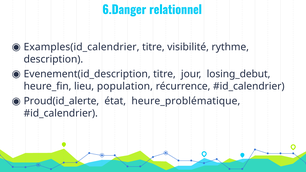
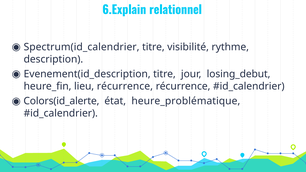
6.Danger: 6.Danger -> 6.Explain
Examples(id_calendrier: Examples(id_calendrier -> Spectrum(id_calendrier
lieu population: population -> récurrence
Proud(id_alerte: Proud(id_alerte -> Colors(id_alerte
